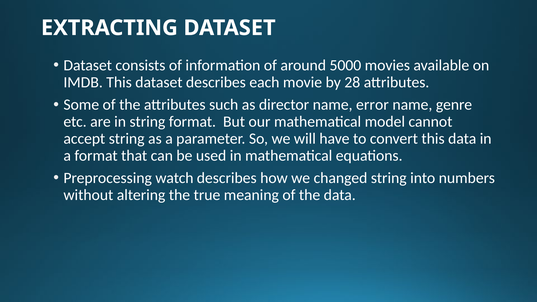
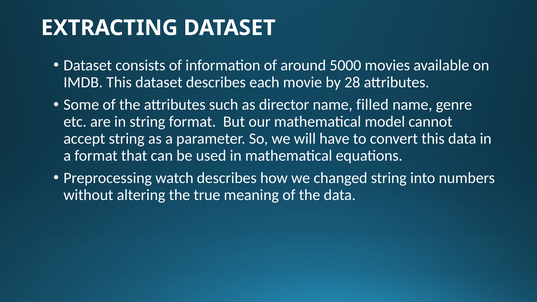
error: error -> filled
